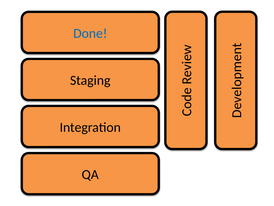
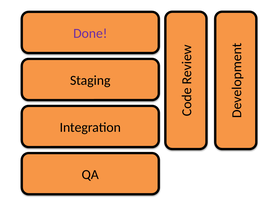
Done colour: blue -> purple
